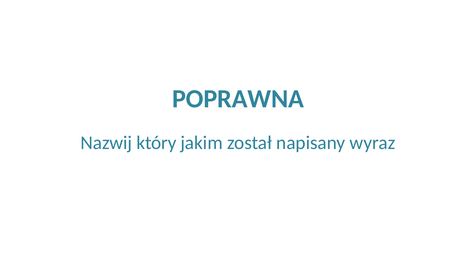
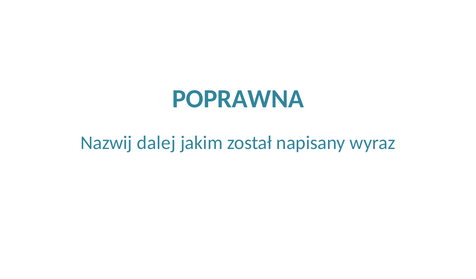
który: który -> dalej
